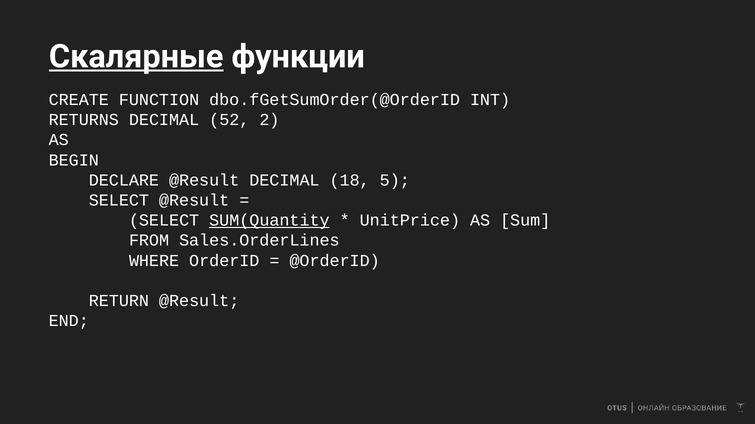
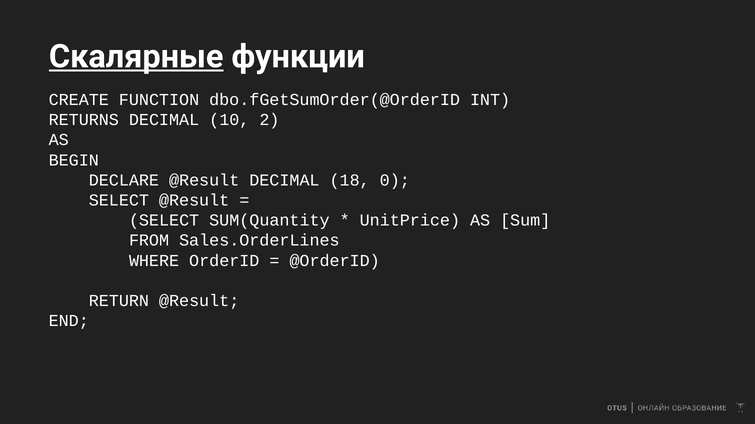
52: 52 -> 10
5: 5 -> 0
SUM(Quantity underline: present -> none
